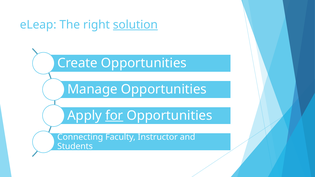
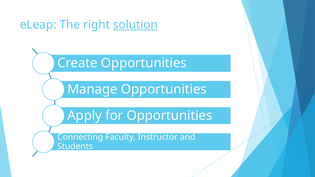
for underline: present -> none
